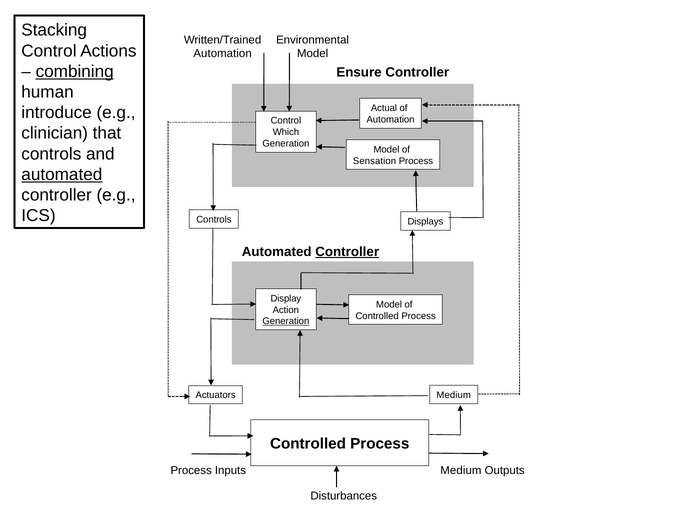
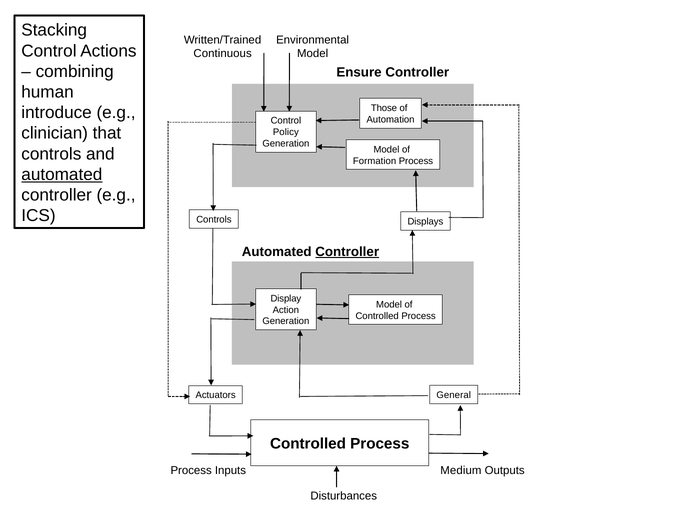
Automation at (223, 54): Automation -> Continuous
combining underline: present -> none
Actual: Actual -> Those
Which: Which -> Policy
Sensation: Sensation -> Formation
Generation at (286, 321) underline: present -> none
Actuators Medium: Medium -> General
